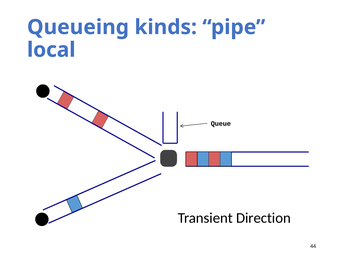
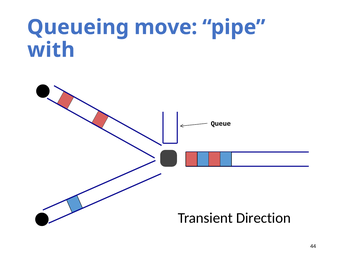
kinds: kinds -> move
local: local -> with
